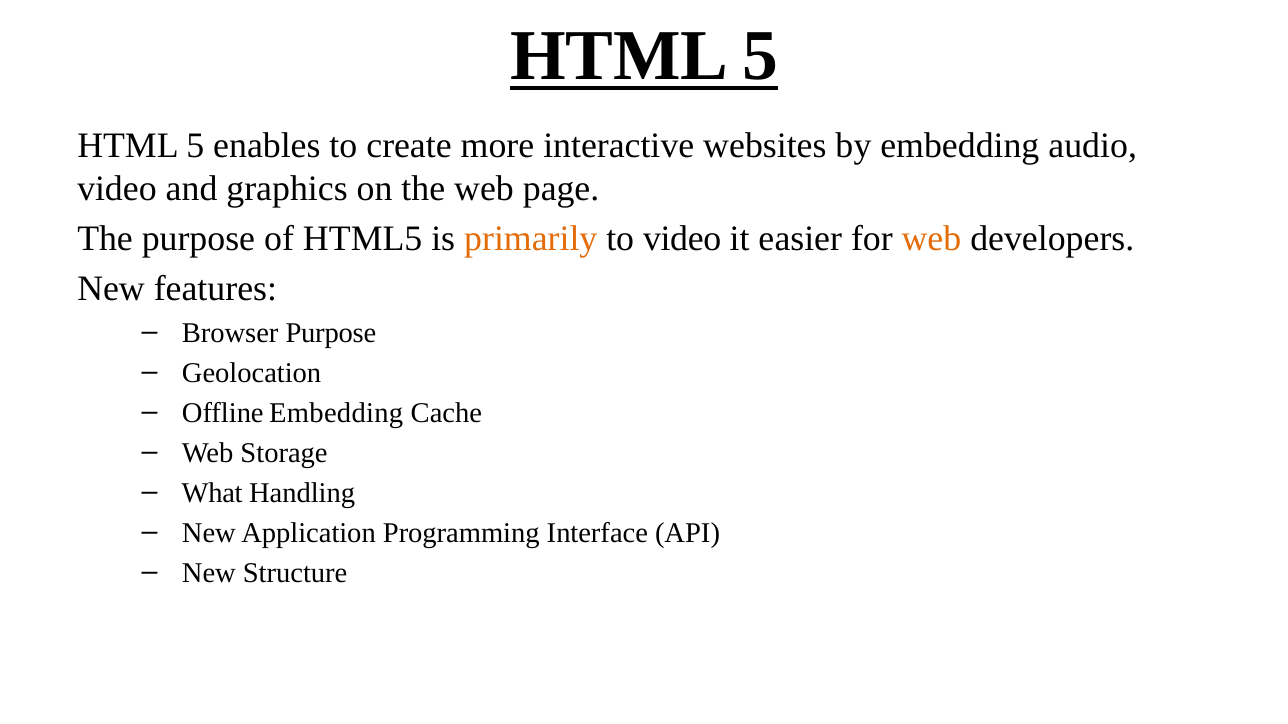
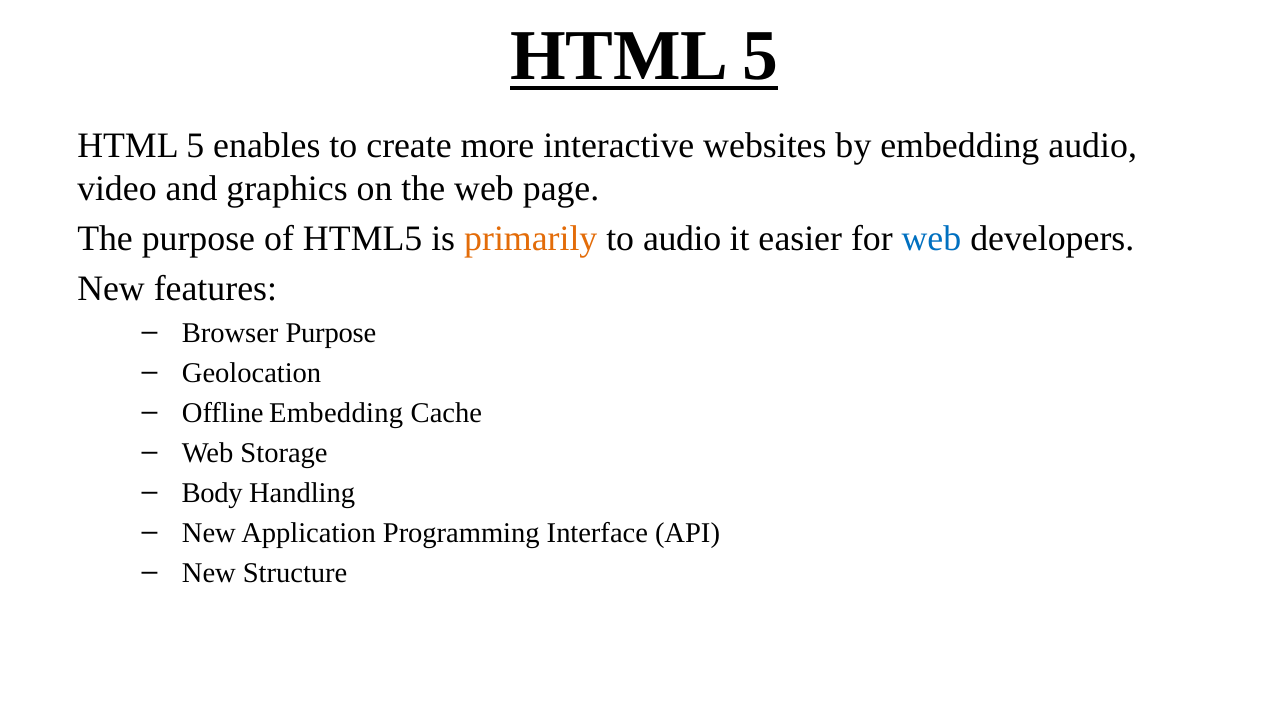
to video: video -> audio
web at (931, 239) colour: orange -> blue
What: What -> Body
